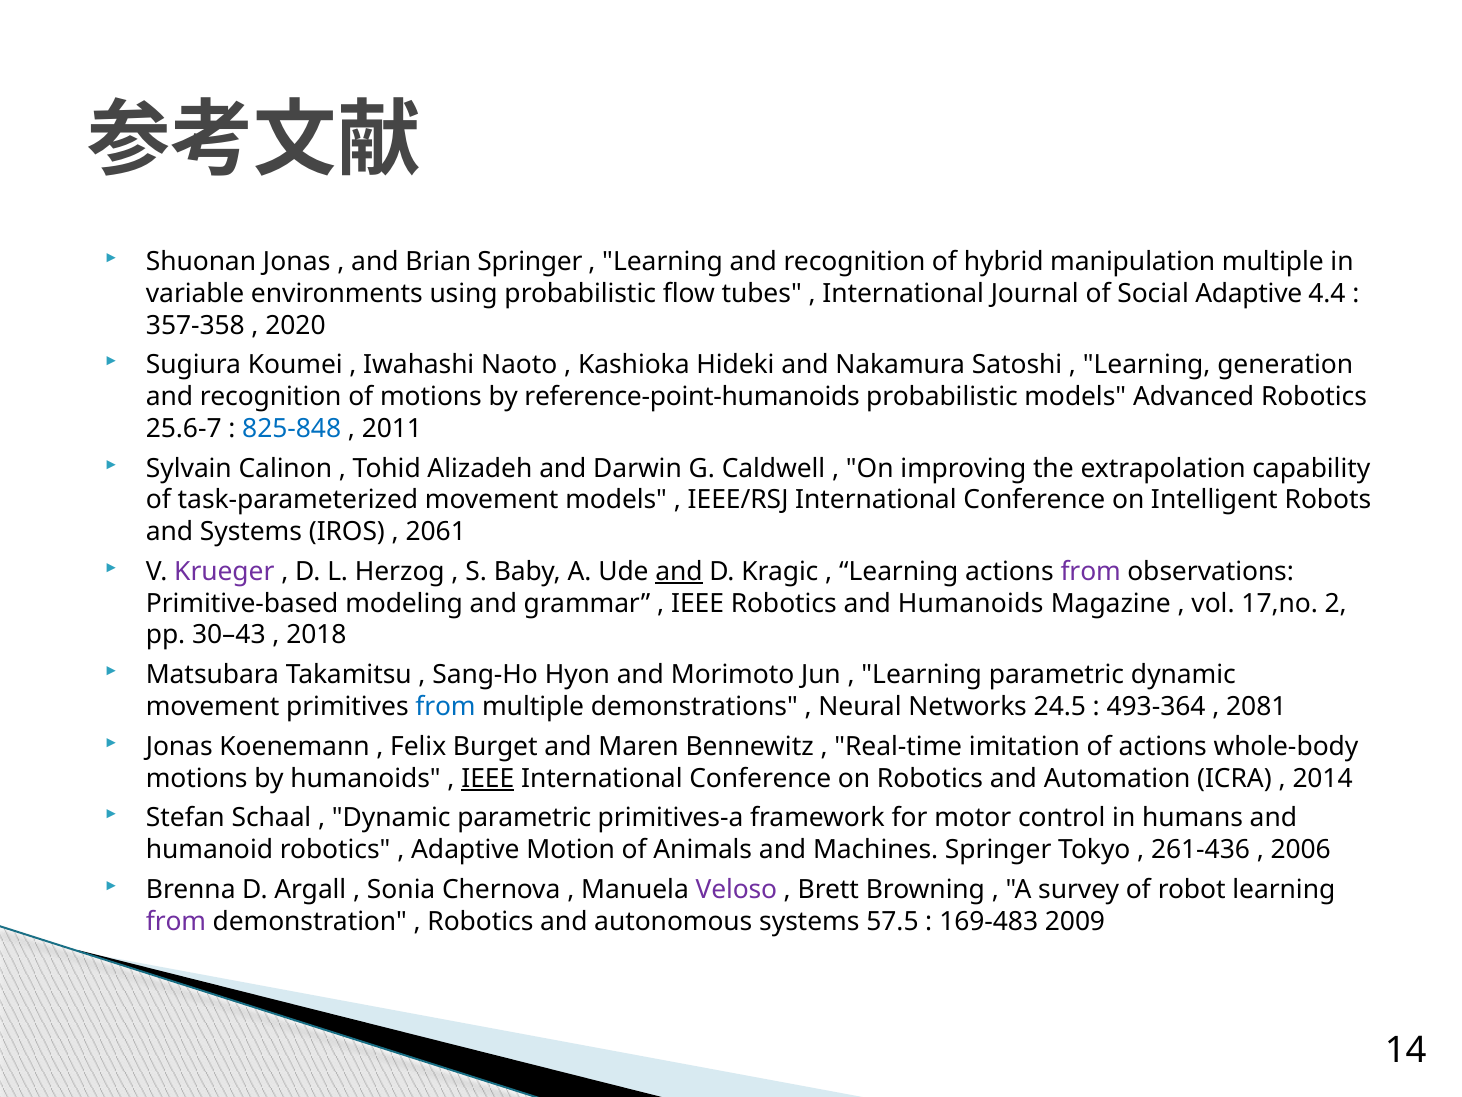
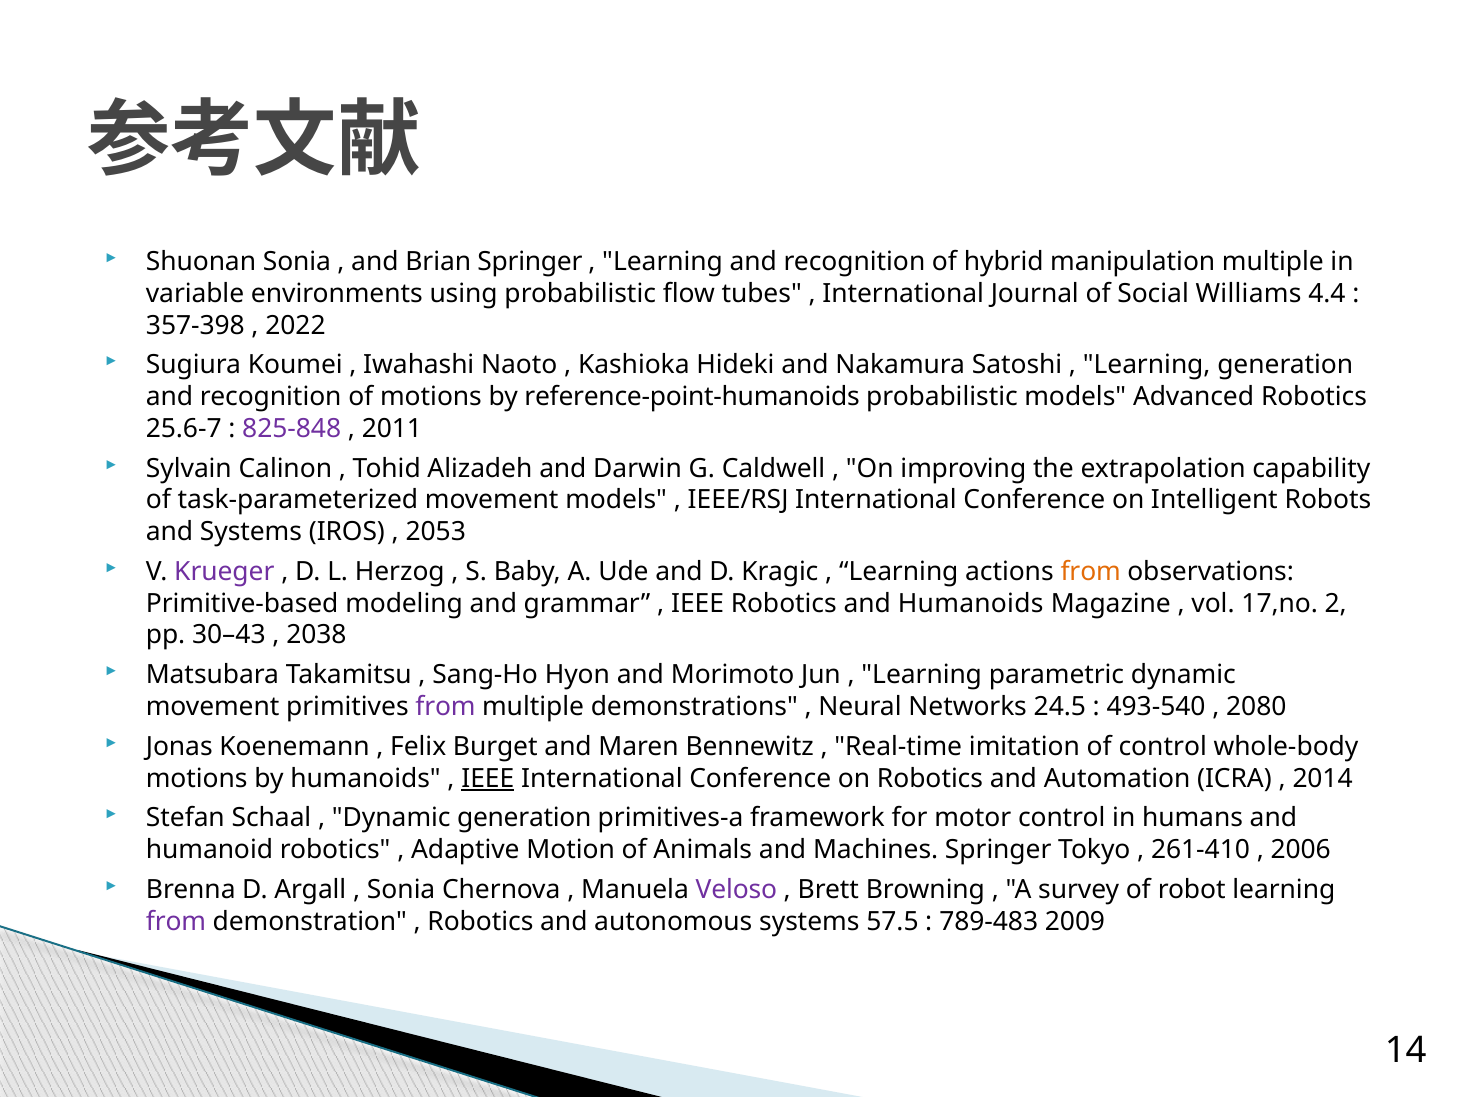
Shuonan Jonas: Jonas -> Sonia
Social Adaptive: Adaptive -> Williams
357-358: 357-358 -> 357-398
2020: 2020 -> 2022
825-848 colour: blue -> purple
2061: 2061 -> 2053
and at (679, 572) underline: present -> none
from at (1091, 572) colour: purple -> orange
2018: 2018 -> 2038
from at (445, 707) colour: blue -> purple
493-364: 493-364 -> 493-540
2081: 2081 -> 2080
of actions: actions -> control
Dynamic parametric: parametric -> generation
261-436: 261-436 -> 261-410
169-483: 169-483 -> 789-483
